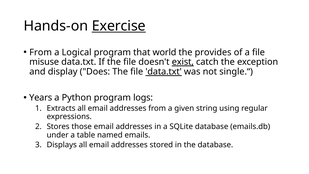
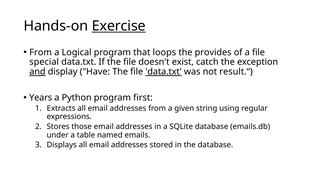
world: world -> loops
misuse: misuse -> special
exist underline: present -> none
and underline: none -> present
Does: Does -> Have
single.“: single.“ -> result.“
logs: logs -> first
